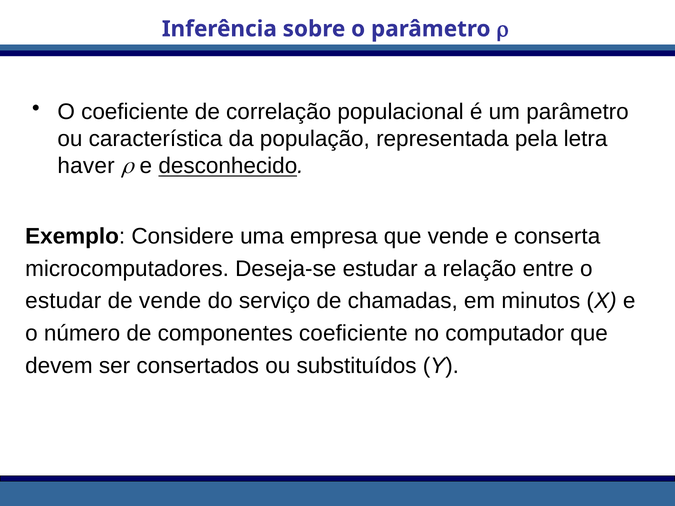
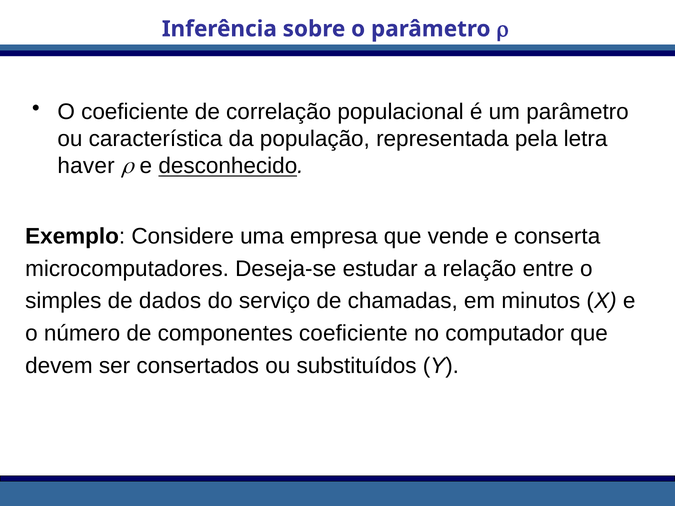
estudar at (63, 301): estudar -> simples
de vende: vende -> dados
